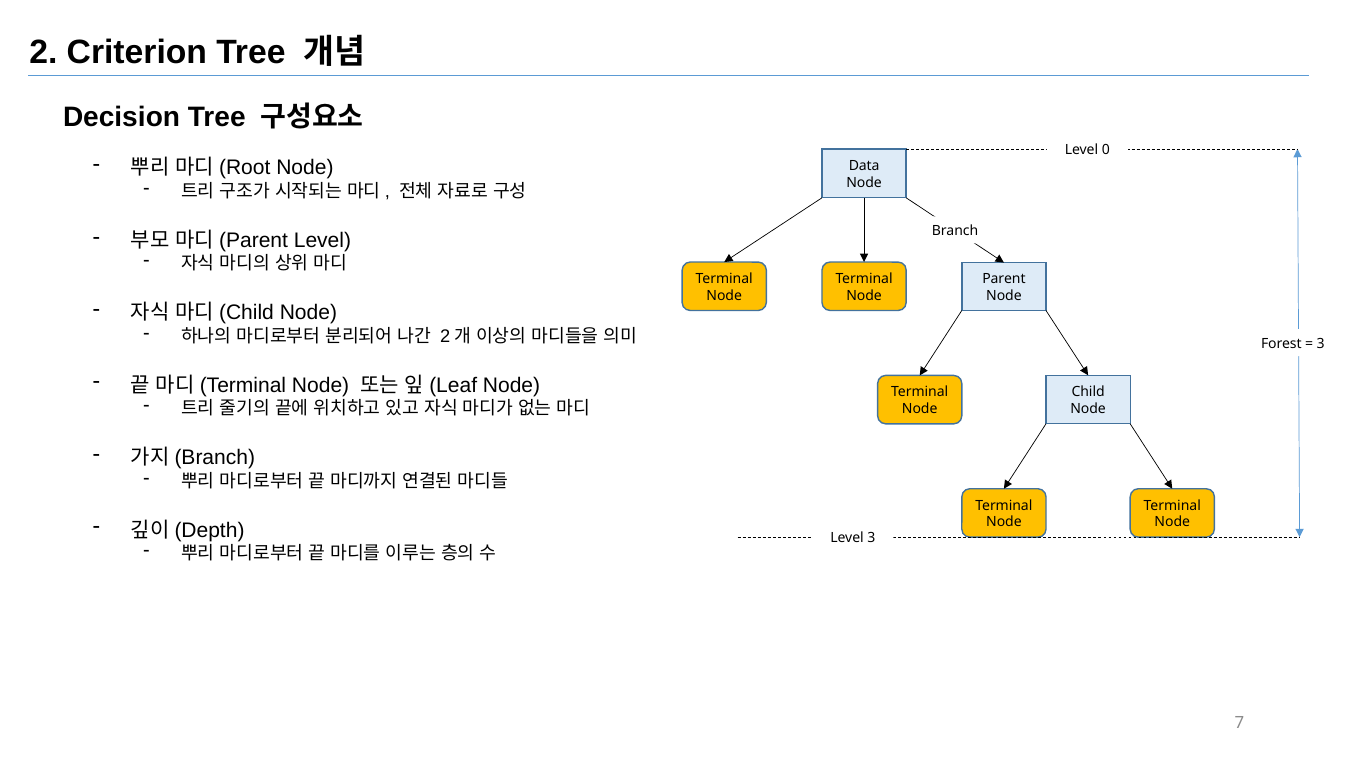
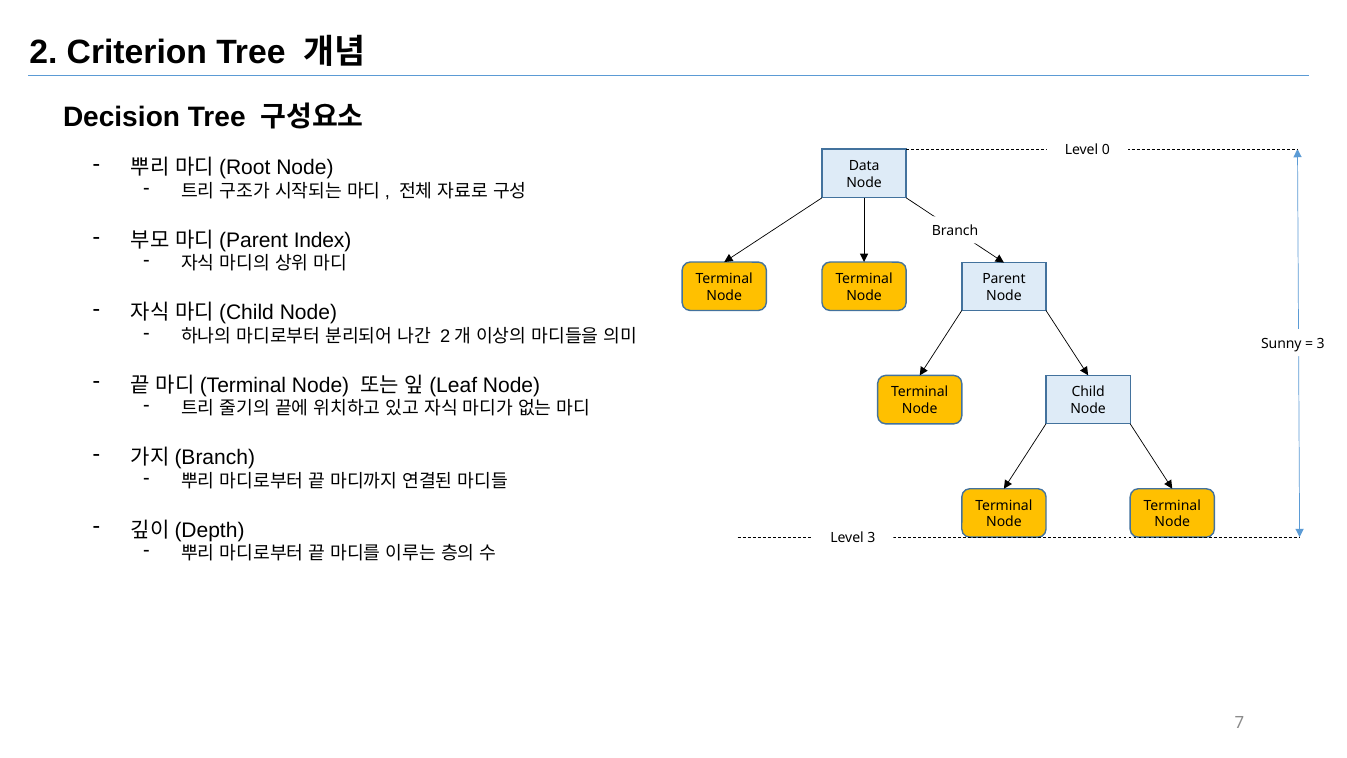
Level at (322, 240): Level -> Index
Forest: Forest -> Sunny
